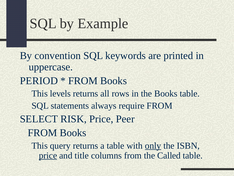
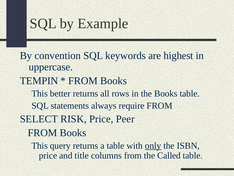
printed: printed -> highest
PERIOD: PERIOD -> TEMPIN
levels: levels -> better
price at (48, 155) underline: present -> none
